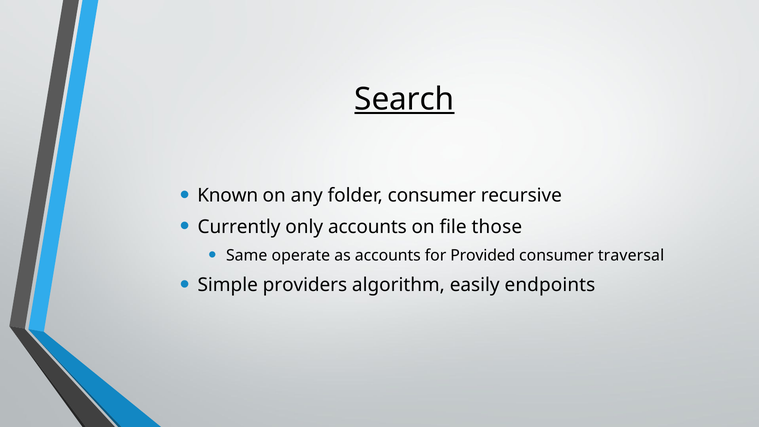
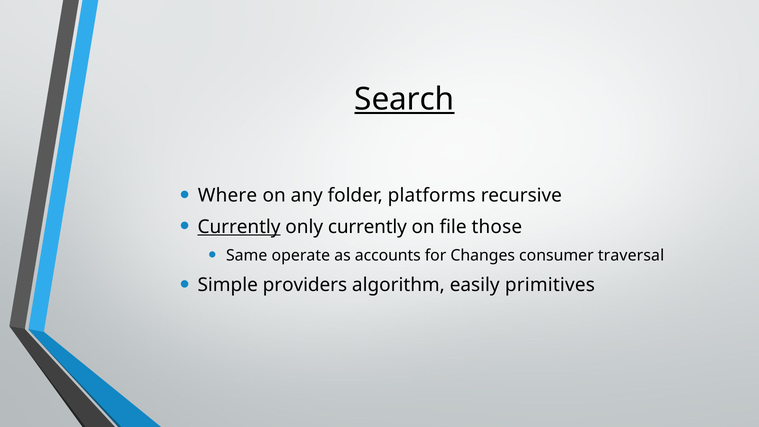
Known: Known -> Where
folder consumer: consumer -> platforms
Currently at (239, 227) underline: none -> present
only accounts: accounts -> currently
Provided: Provided -> Changes
endpoints: endpoints -> primitives
